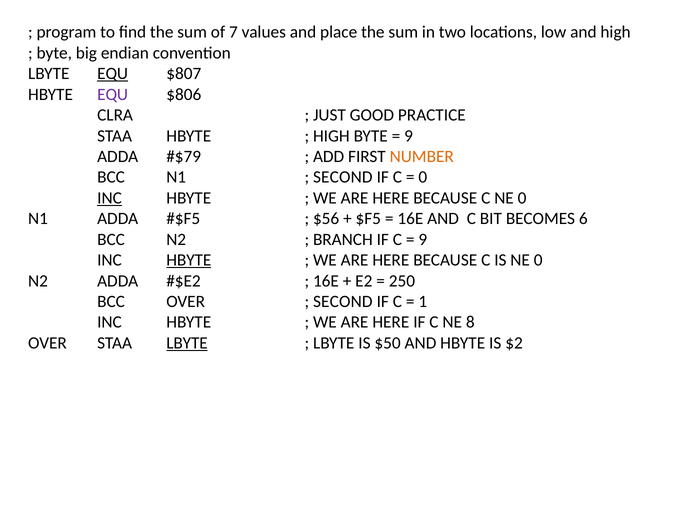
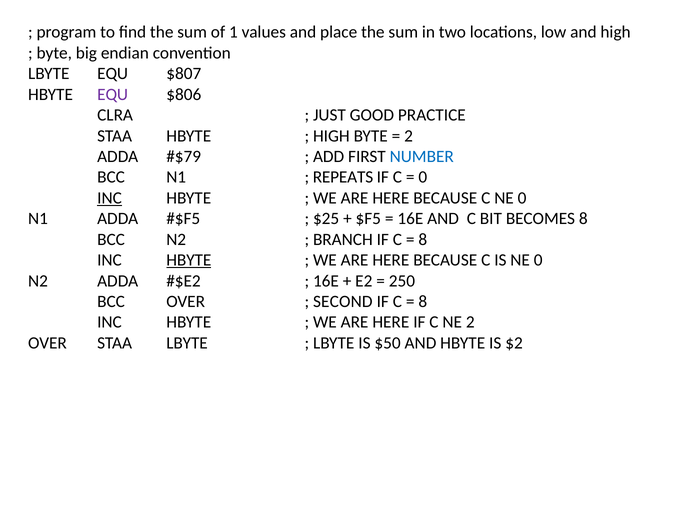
7: 7 -> 1
EQU at (113, 74) underline: present -> none
9 at (409, 136): 9 -> 2
NUMBER colour: orange -> blue
SECOND at (343, 177): SECOND -> REPEATS
$56: $56 -> $25
BECOMES 6: 6 -> 8
9 at (423, 240): 9 -> 8
1 at (423, 302): 1 -> 8
NE 8: 8 -> 2
LBYTE at (187, 343) underline: present -> none
